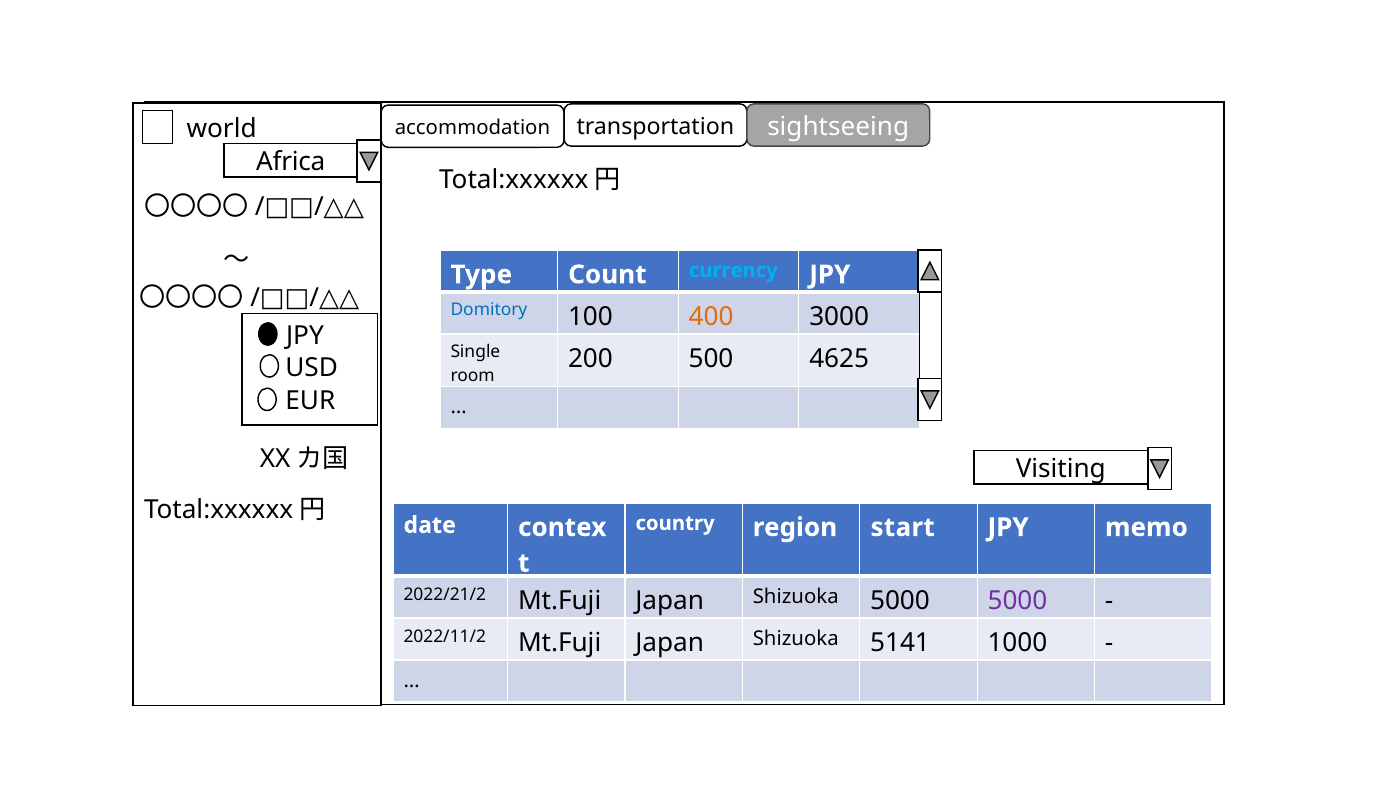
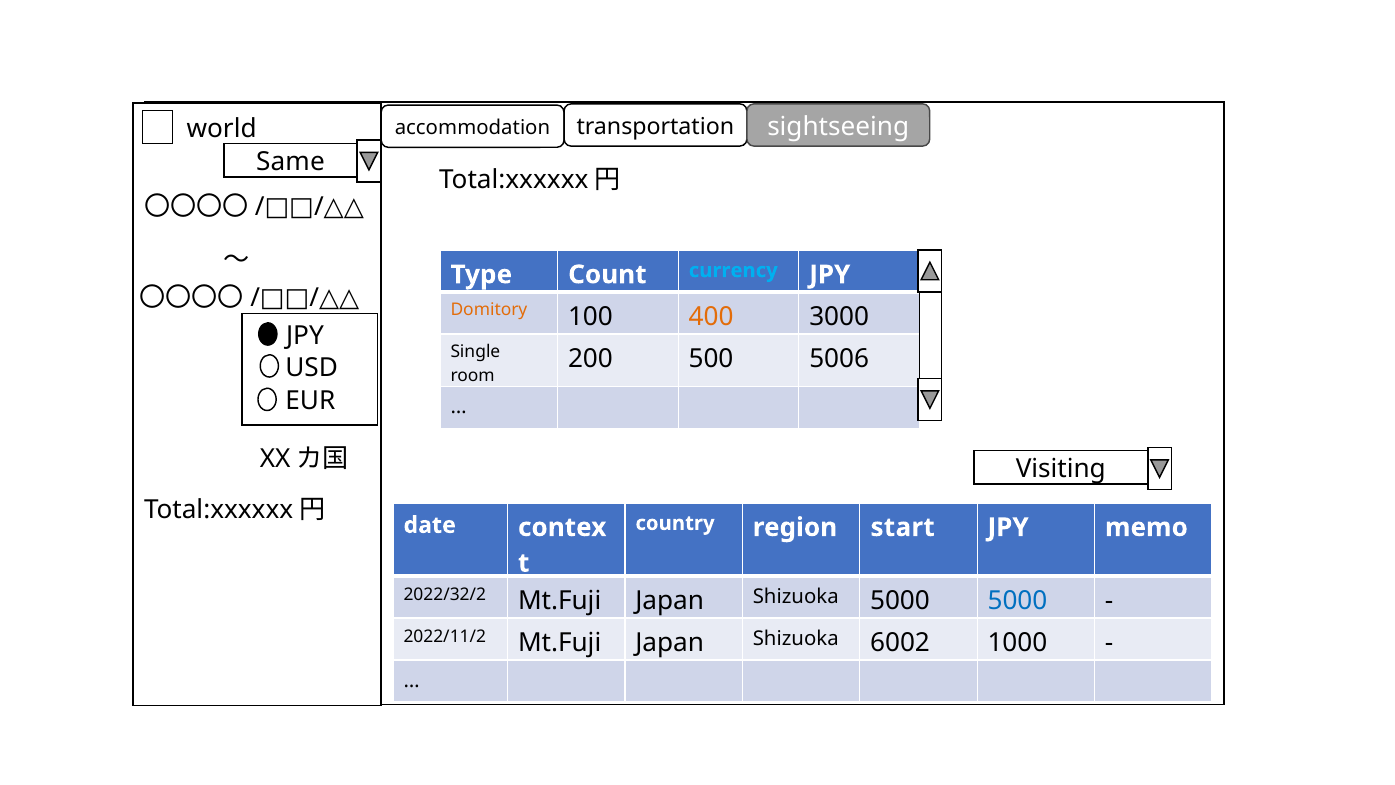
Africa: Africa -> Same
Domitory colour: blue -> orange
4625: 4625 -> 5006
2022/21/2: 2022/21/2 -> 2022/32/2
5000 at (1017, 600) colour: purple -> blue
5141: 5141 -> 6002
